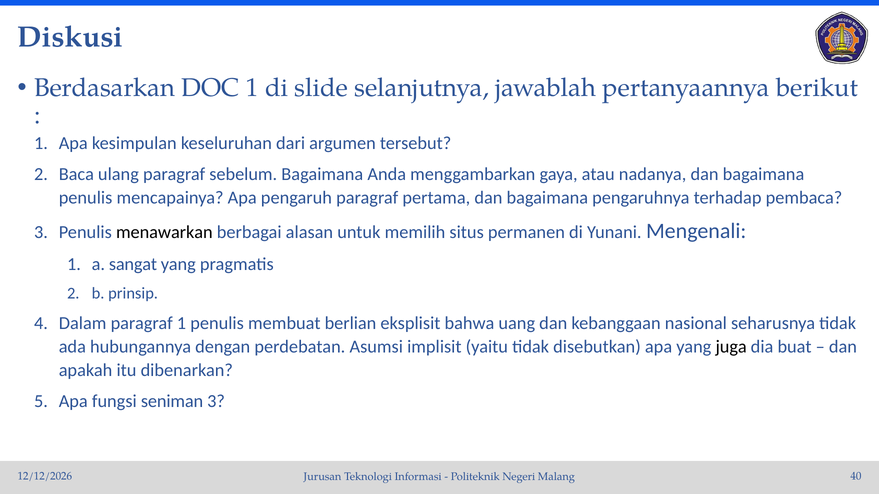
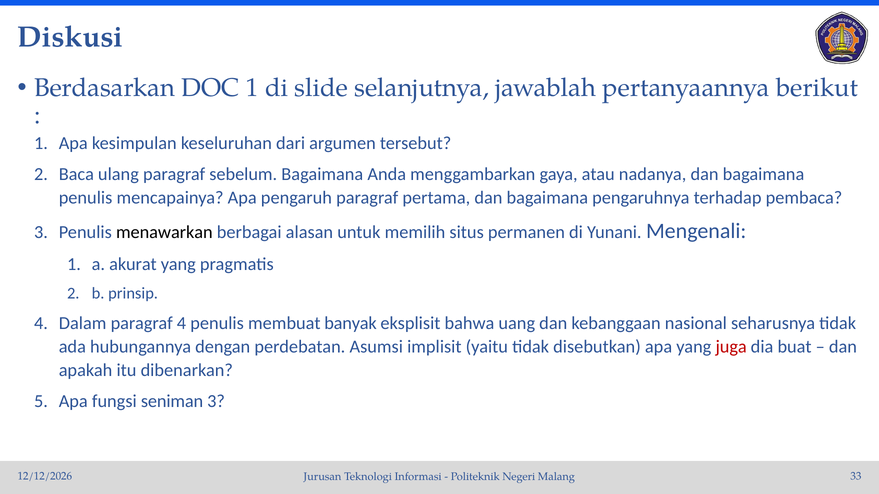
sangat: sangat -> akurat
paragraf 1: 1 -> 4
berlian: berlian -> banyak
juga colour: black -> red
40: 40 -> 33
